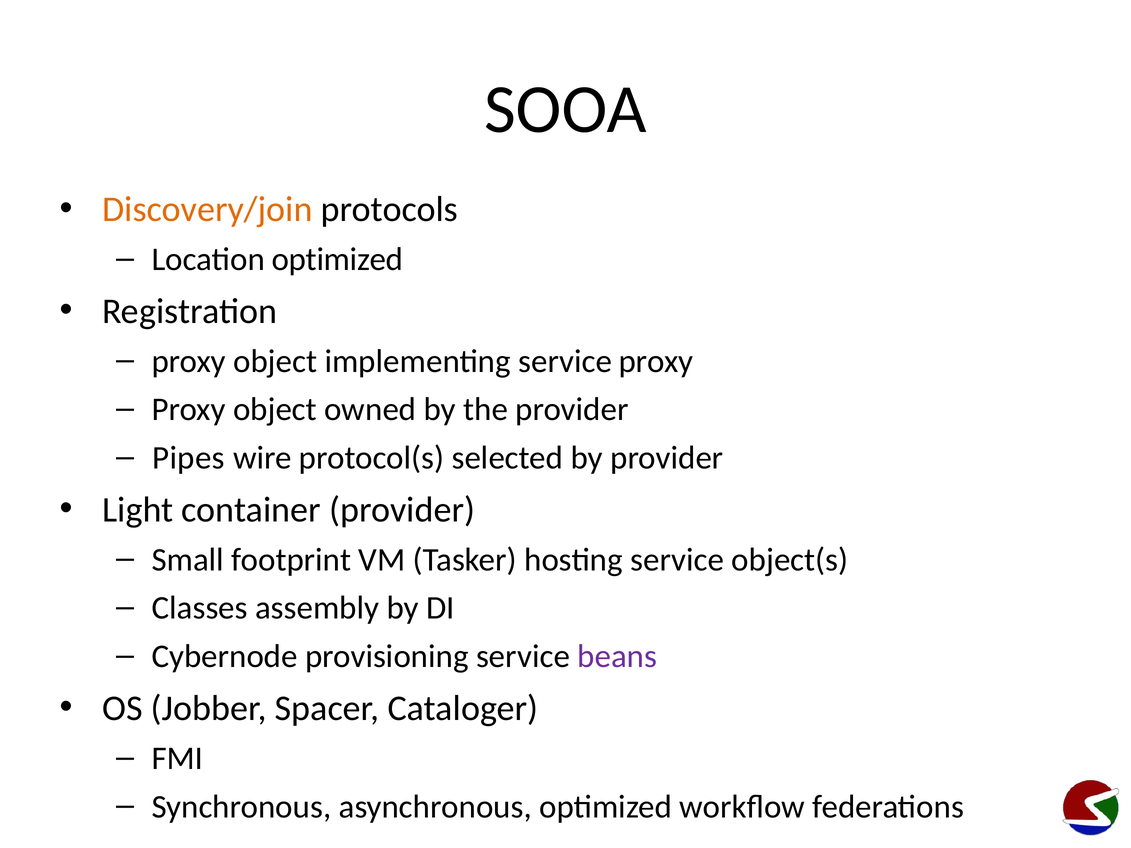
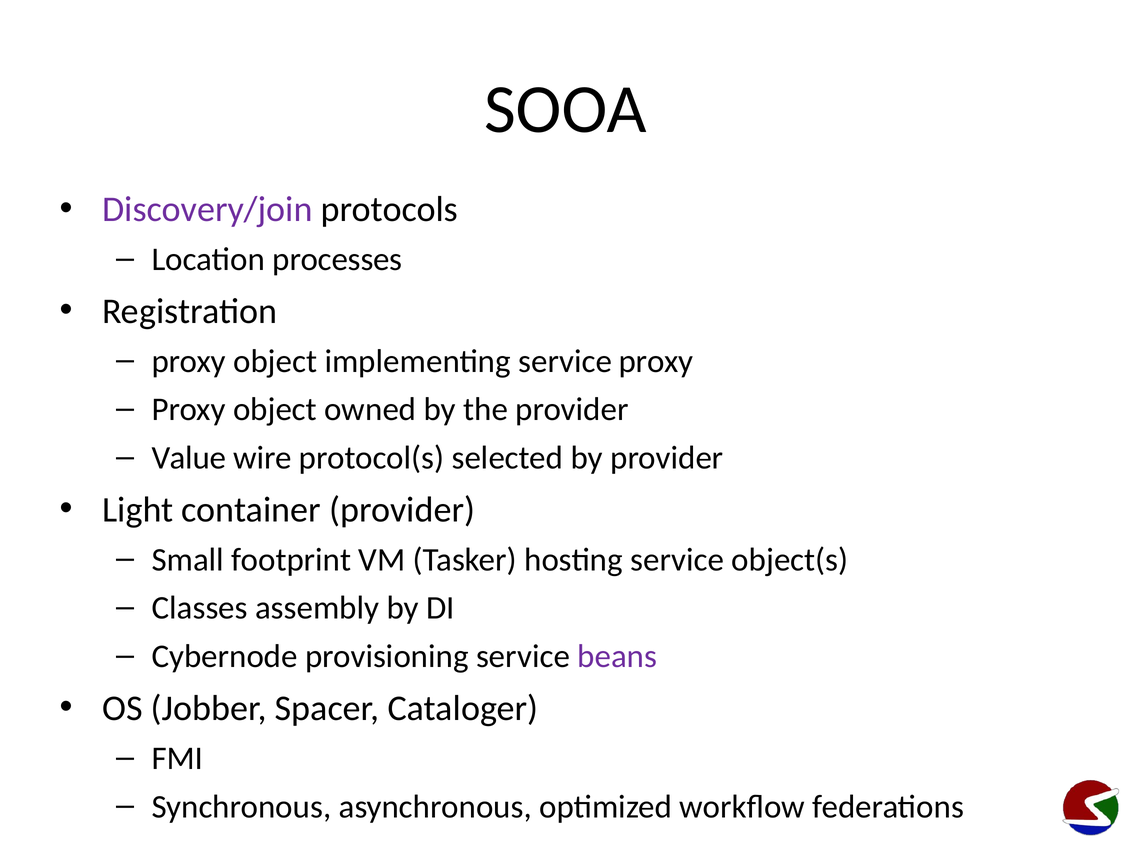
Discovery/join colour: orange -> purple
Location optimized: optimized -> processes
Pipes: Pipes -> Value
